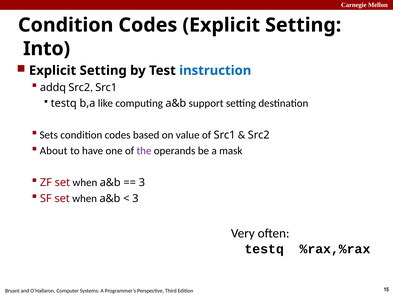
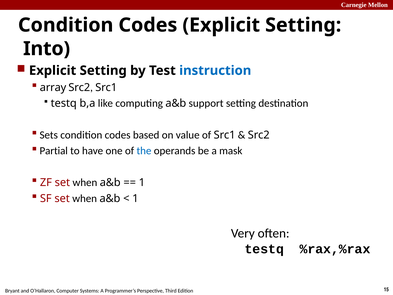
addq: addq -> array
About: About -> Partial
the colour: purple -> blue
3 at (142, 182): 3 -> 1
3 at (135, 198): 3 -> 1
